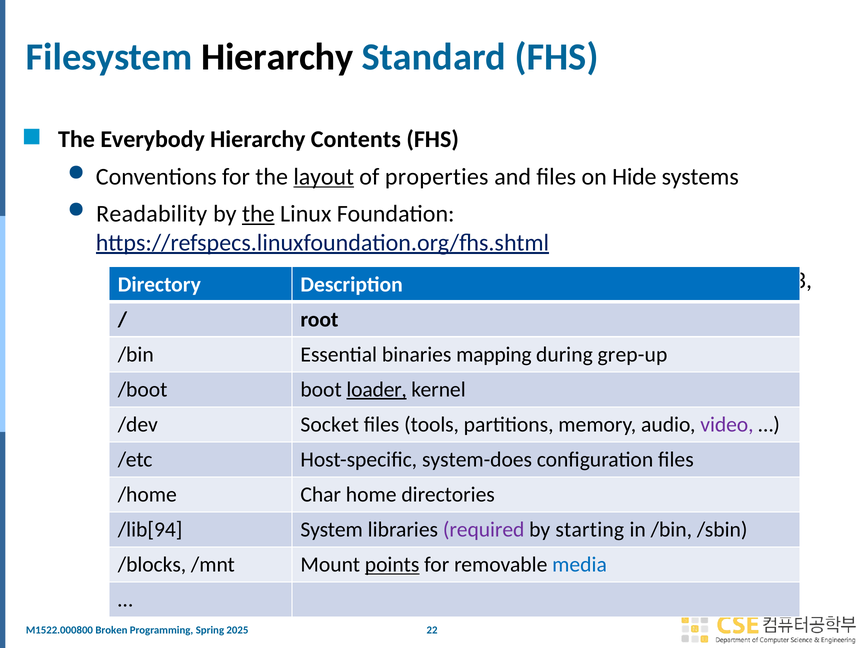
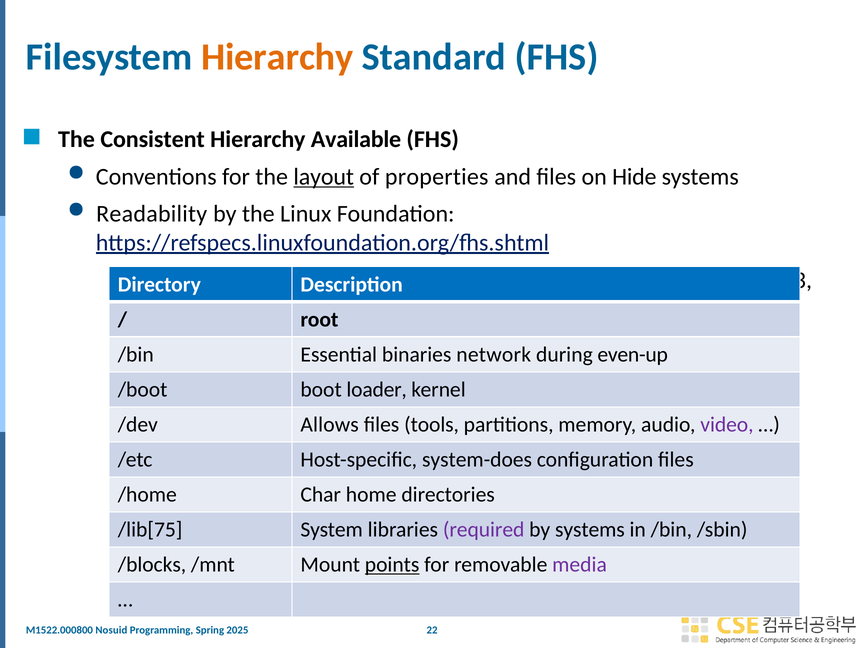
Hierarchy at (277, 57) colour: black -> orange
Everybody: Everybody -> Consistent
Contents: Contents -> Available
the at (258, 214) underline: present -> none
mapping: mapping -> network
grep-up: grep-up -> even-up
loader underline: present -> none
Socket: Socket -> Allows
/lib[94: /lib[94 -> /lib[75
by starting: starting -> systems
media colour: blue -> purple
Broken: Broken -> Nosuid
